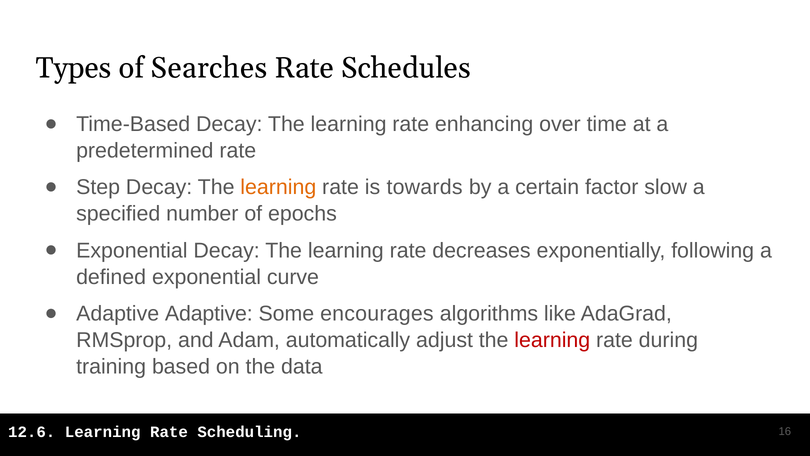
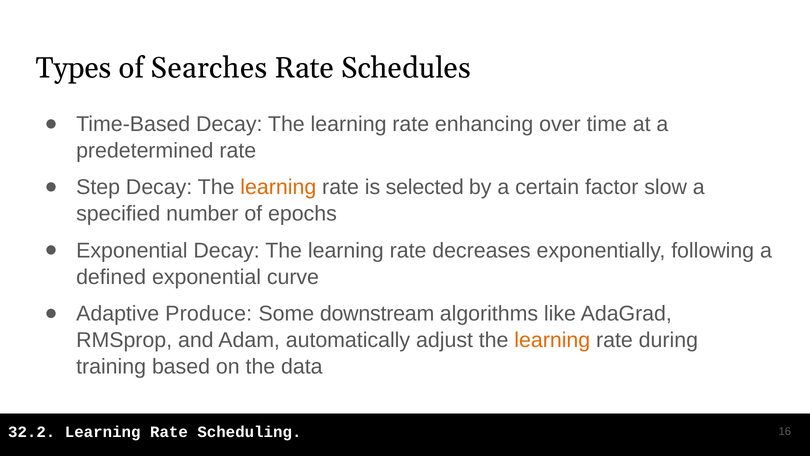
towards: towards -> selected
Adaptive Adaptive: Adaptive -> Produce
encourages: encourages -> downstream
learning at (552, 340) colour: red -> orange
12.6: 12.6 -> 32.2
